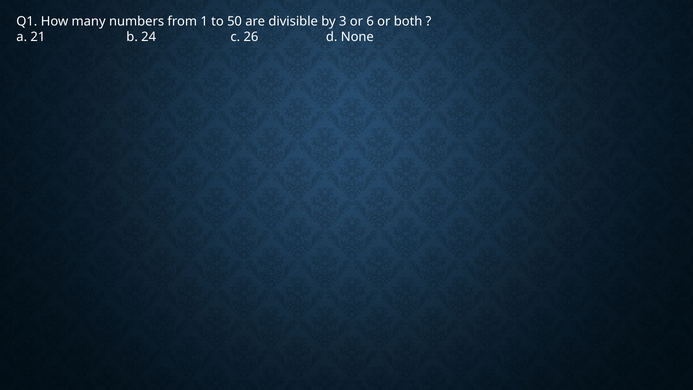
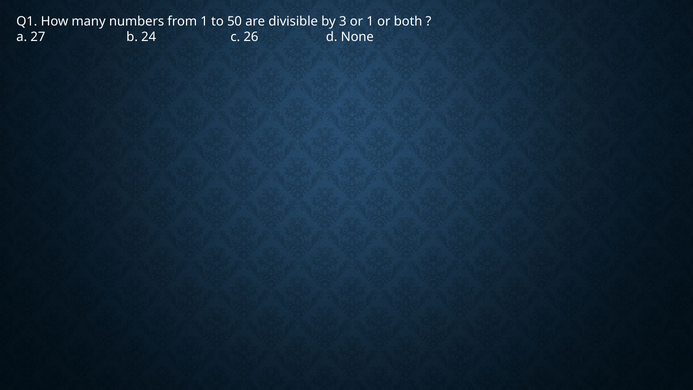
or 6: 6 -> 1
21: 21 -> 27
